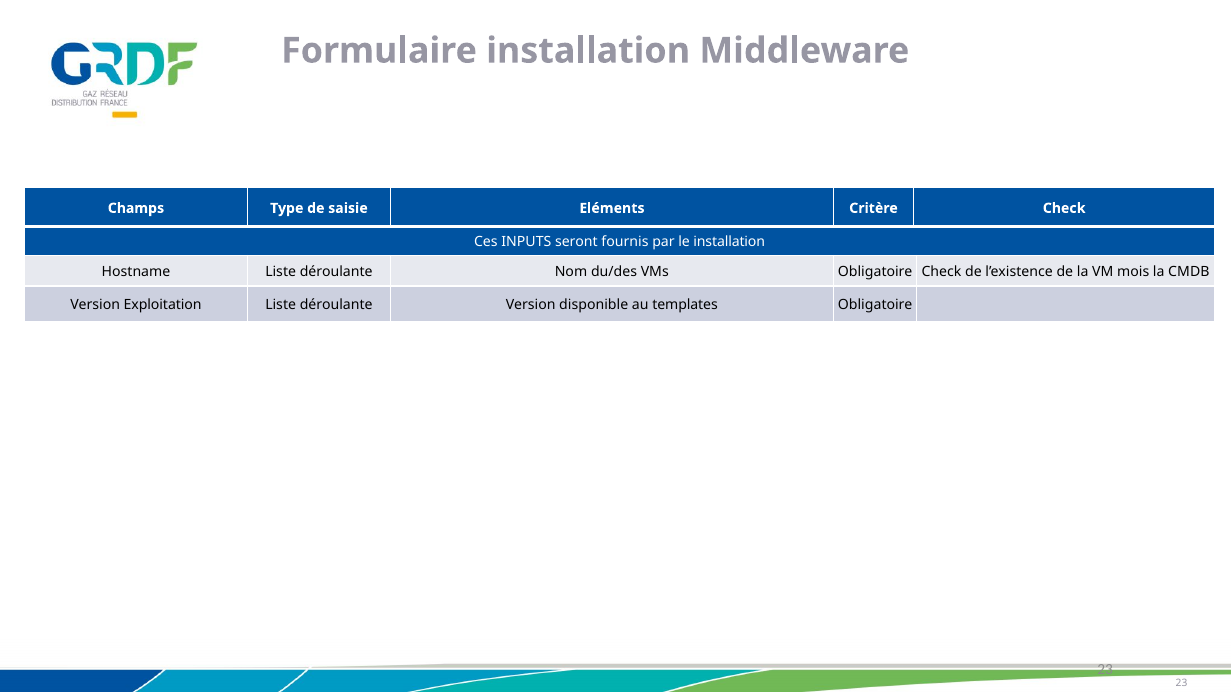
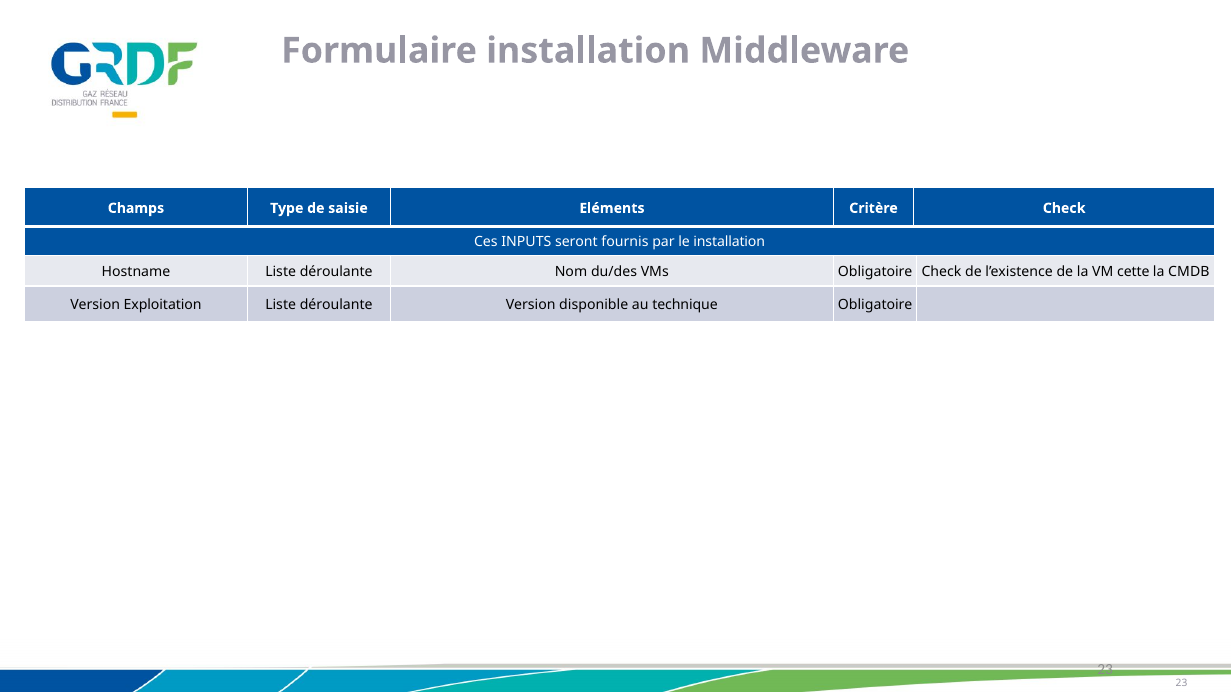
mois: mois -> cette
templates: templates -> technique
